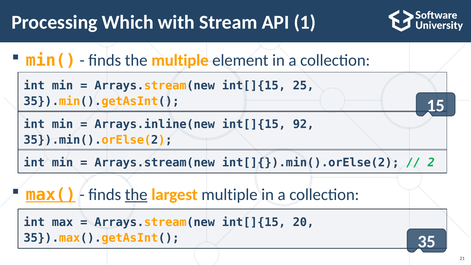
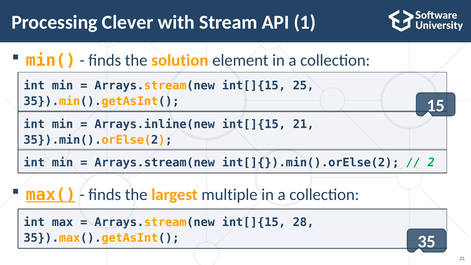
Which: Which -> Clever
the multiple: multiple -> solution
int[]{15 92: 92 -> 21
the at (136, 195) underline: present -> none
20: 20 -> 28
